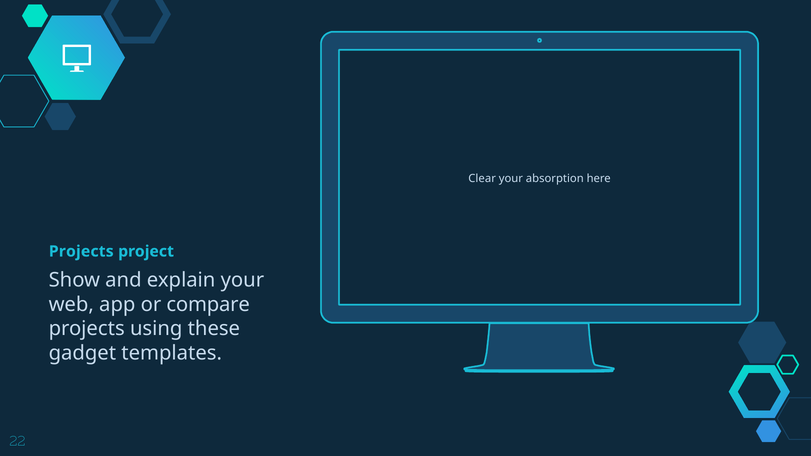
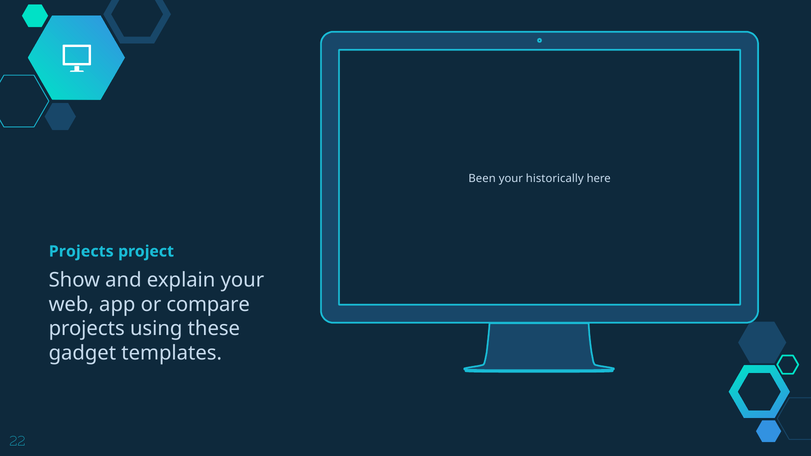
Clear: Clear -> Been
absorption: absorption -> historically
